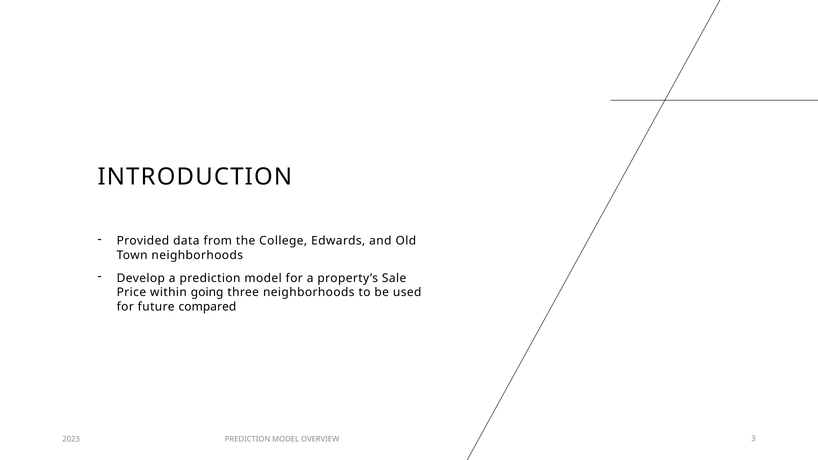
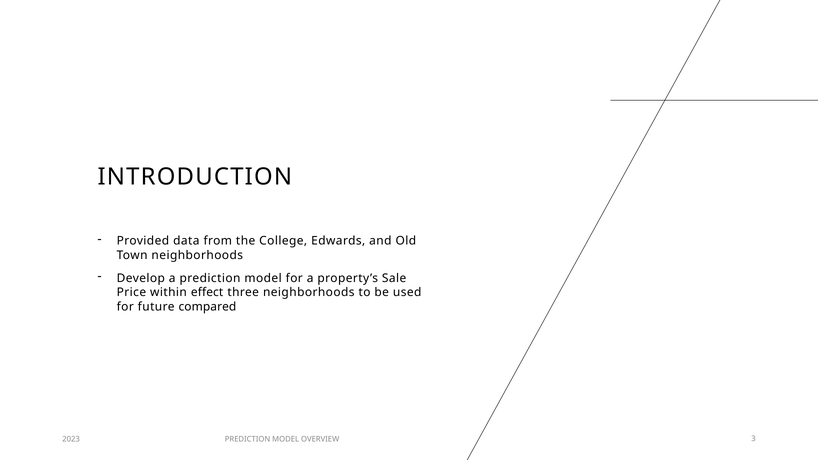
going: going -> effect
